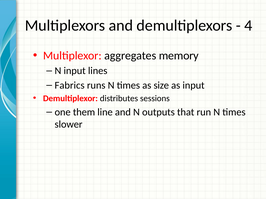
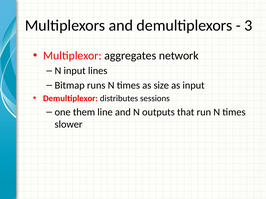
4: 4 -> 3
memory: memory -> network
Fabrics: Fabrics -> Bitmap
